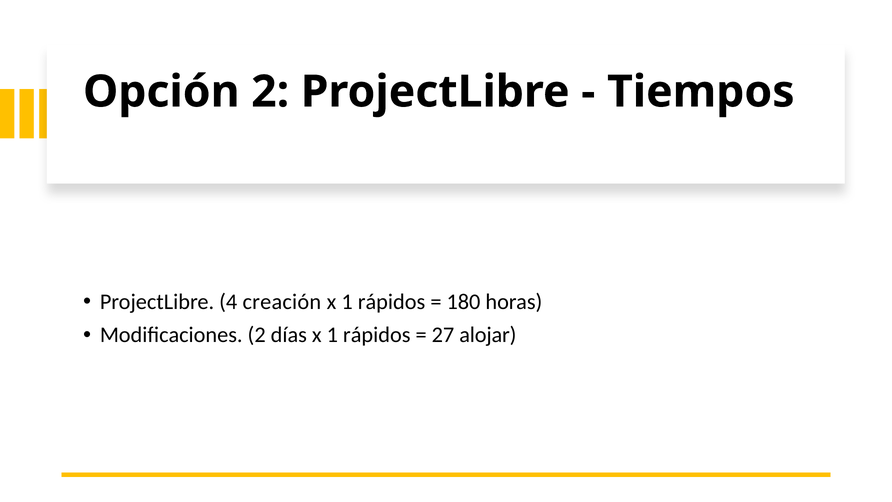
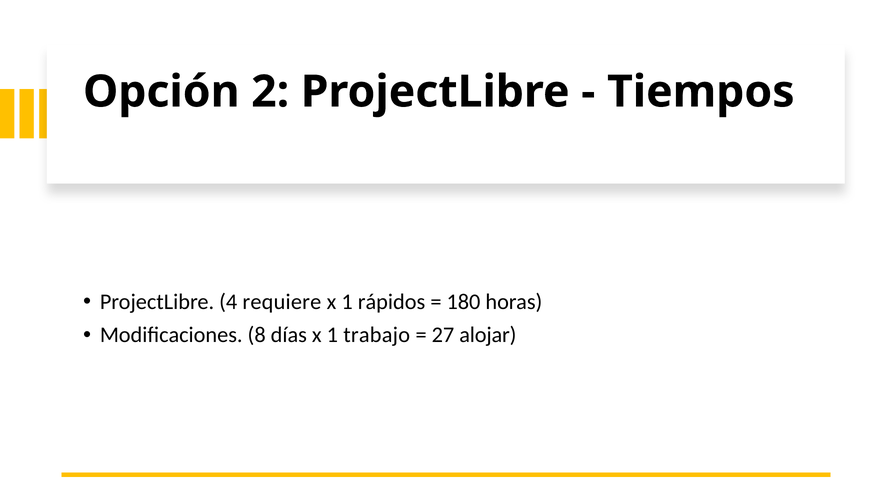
creación: creación -> requiere
Modificaciones 2: 2 -> 8
días x 1 rápidos: rápidos -> trabajo
